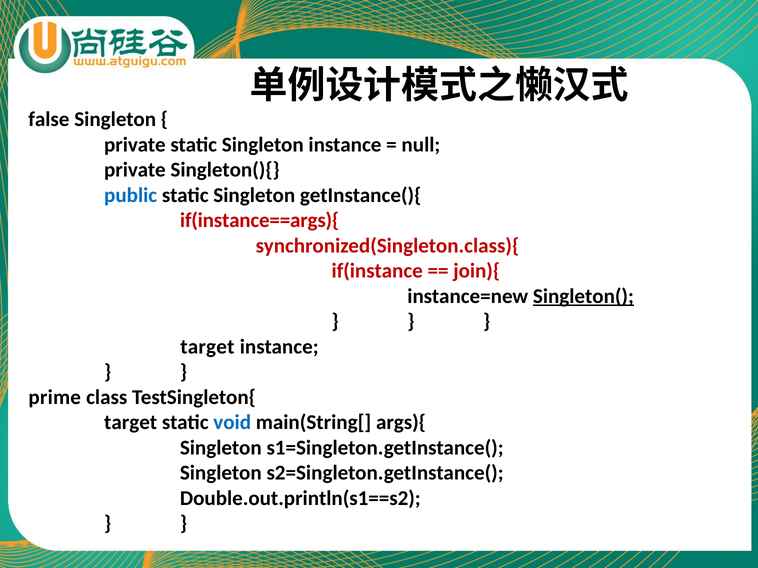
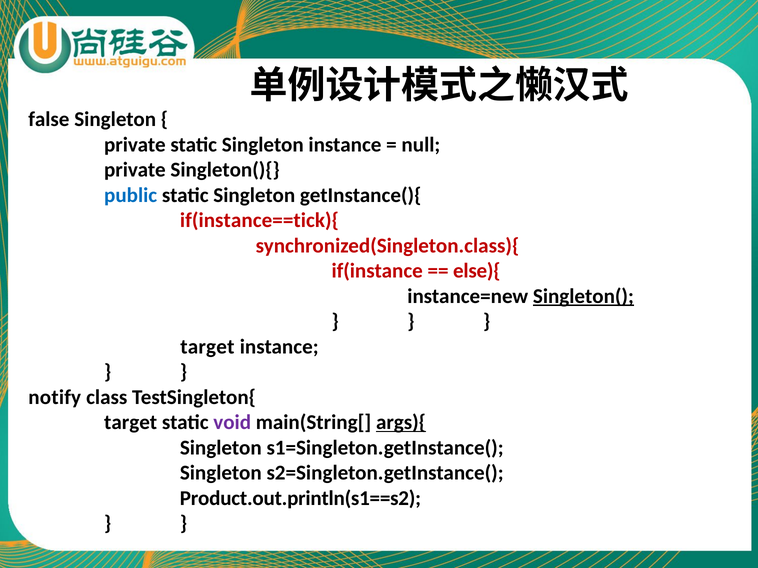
if(instance==args){: if(instance==args){ -> if(instance==tick){
join){: join){ -> else){
prime: prime -> notify
void colour: blue -> purple
args){ underline: none -> present
Double.out.println(s1==s2: Double.out.println(s1==s2 -> Product.out.println(s1==s2
